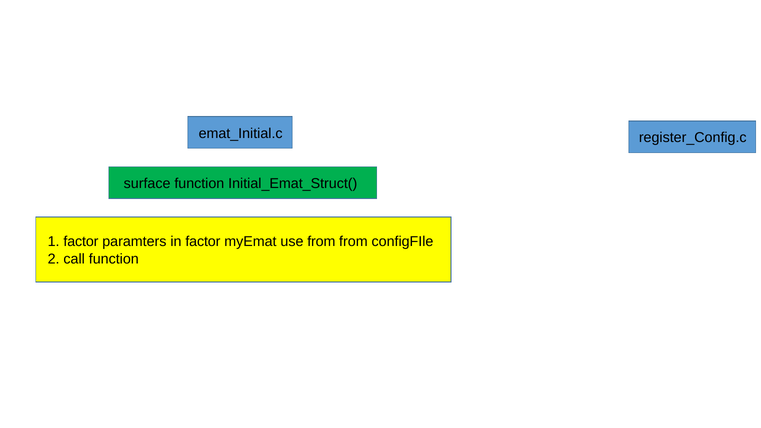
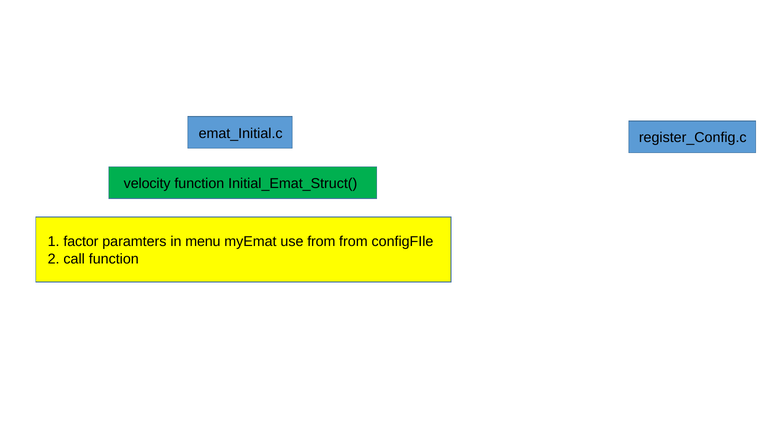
surface: surface -> velocity
in factor: factor -> menu
